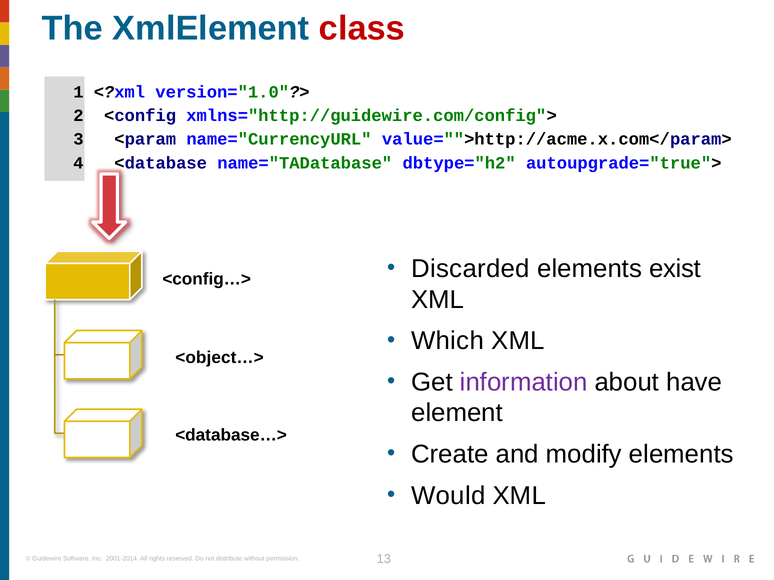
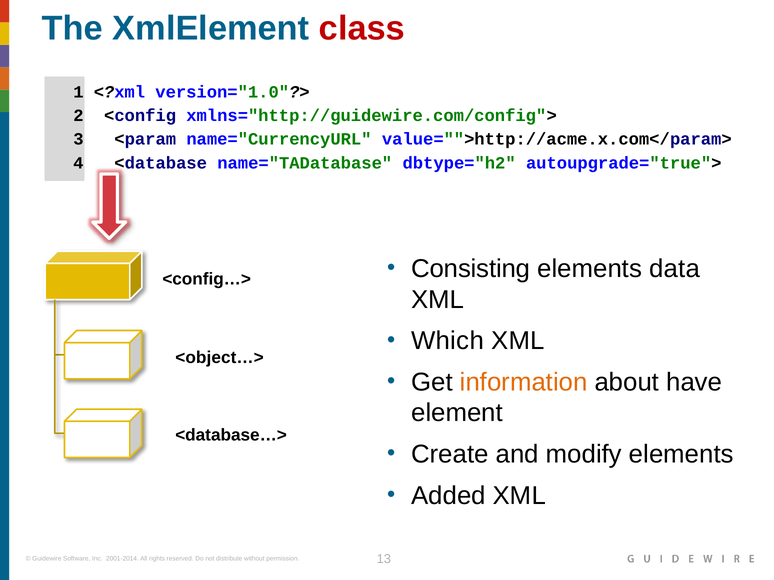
Discarded: Discarded -> Consisting
exist: exist -> data
information colour: purple -> orange
Would: Would -> Added
